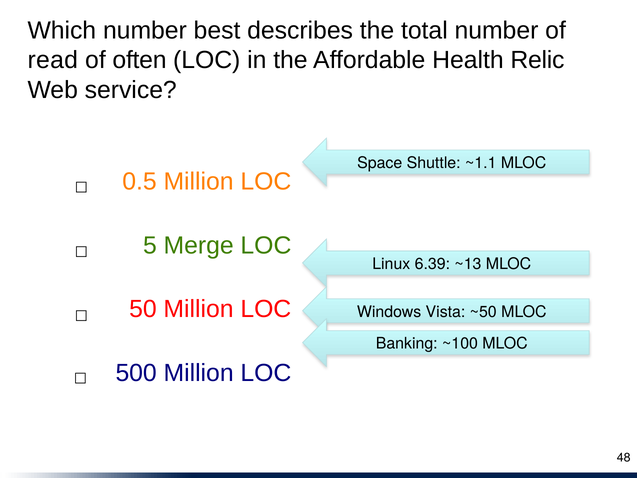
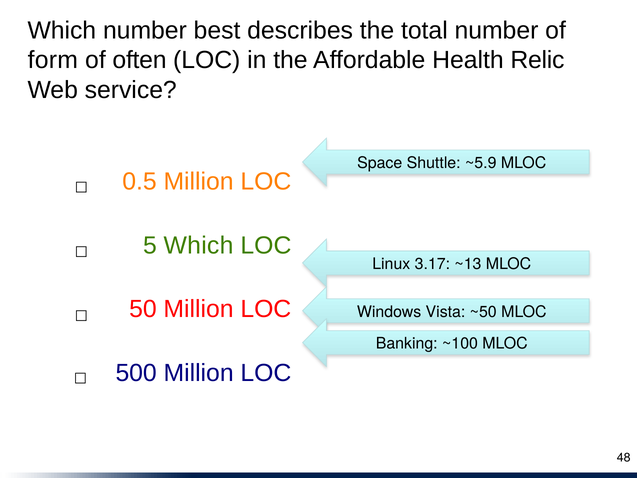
read: read -> form
~1.1: ~1.1 -> ~5.9
5 Merge: Merge -> Which
6.39: 6.39 -> 3.17
